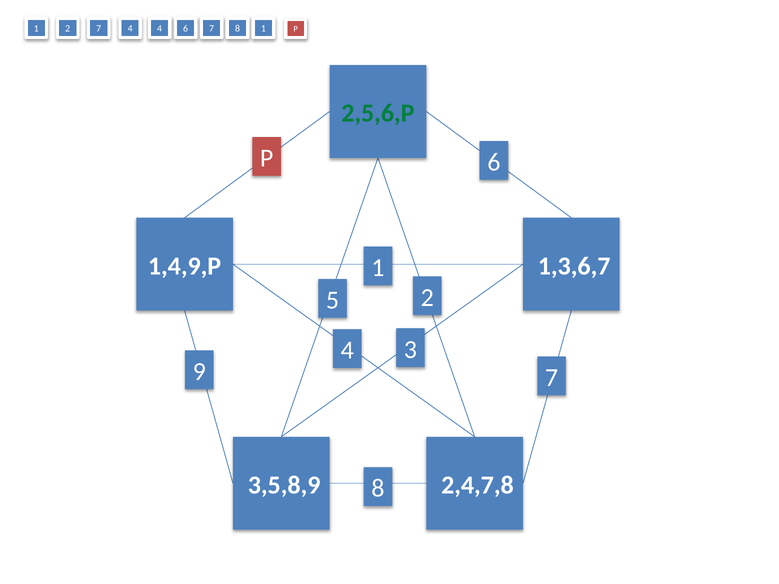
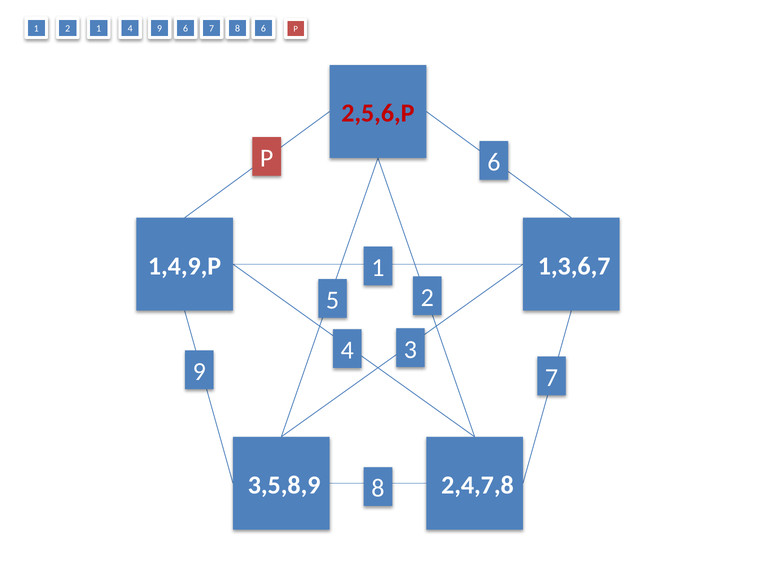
2 7: 7 -> 1
4 4: 4 -> 9
8 1: 1 -> 6
2,5,6,P colour: green -> red
